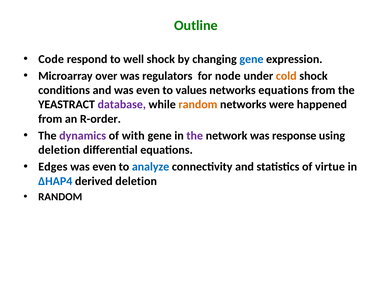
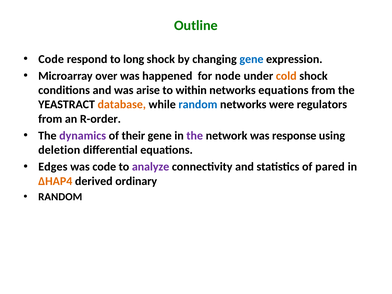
well: well -> long
regulators: regulators -> happened
and was even: even -> arise
values: values -> within
database colour: purple -> orange
random at (198, 105) colour: orange -> blue
happened: happened -> regulators
with: with -> their
even at (104, 167): even -> code
analyze colour: blue -> purple
virtue: virtue -> pared
ΔHAP4 colour: blue -> orange
derived deletion: deletion -> ordinary
